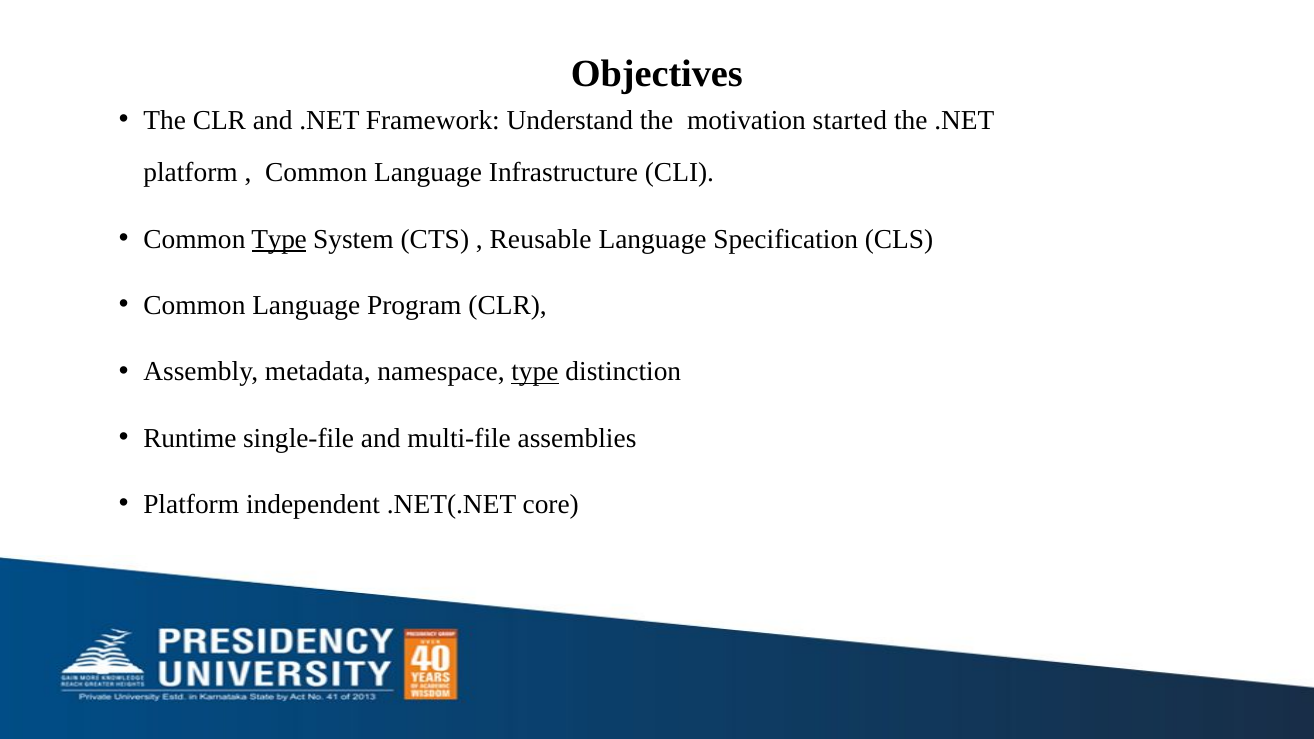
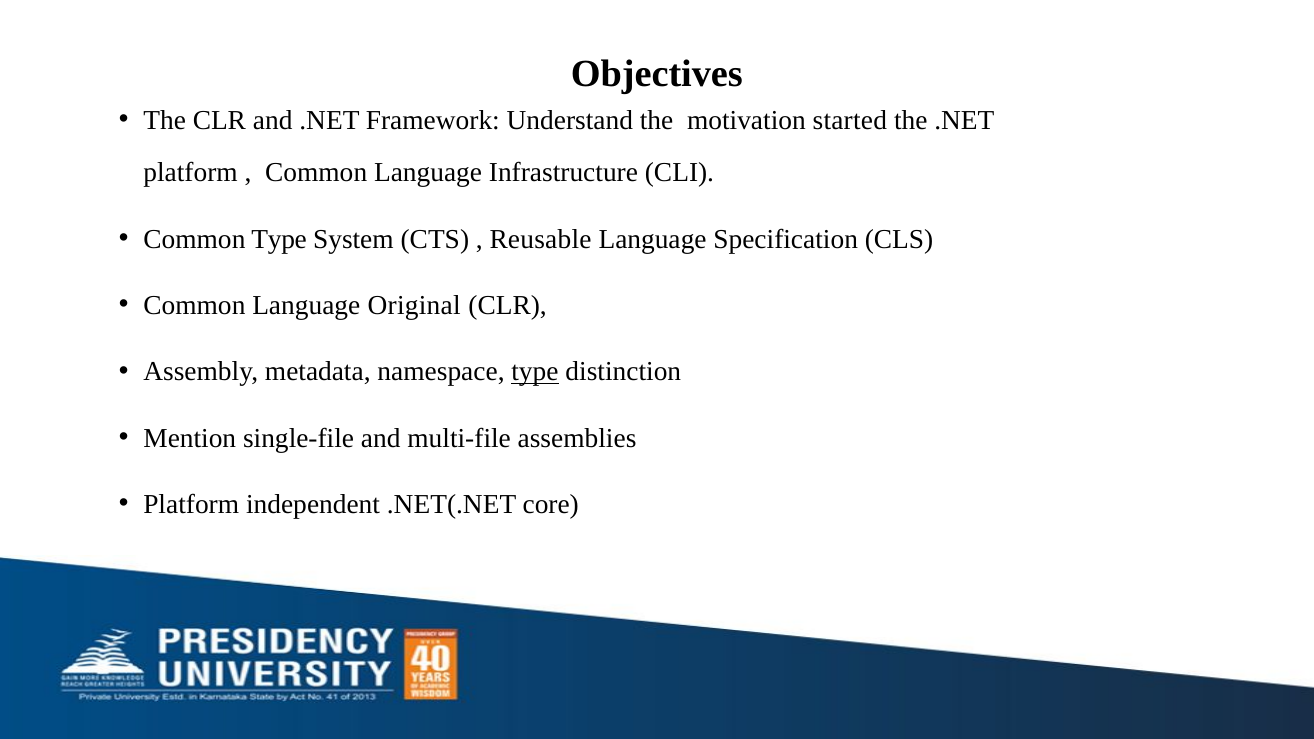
Type at (279, 239) underline: present -> none
Program: Program -> Original
Runtime: Runtime -> Mention
